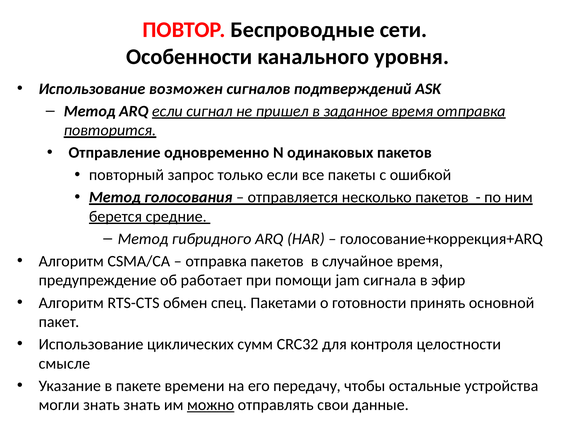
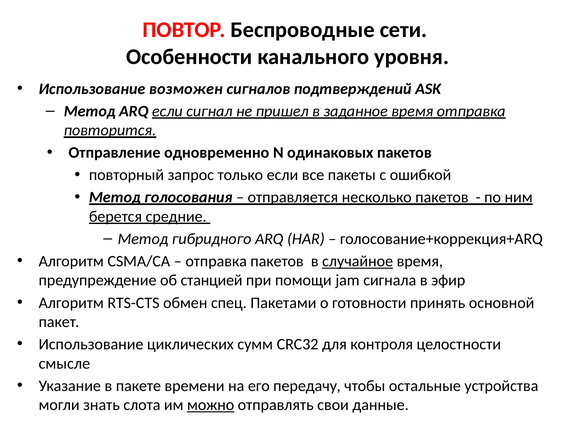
случайное underline: none -> present
работает: работает -> станцией
знать знать: знать -> слота
